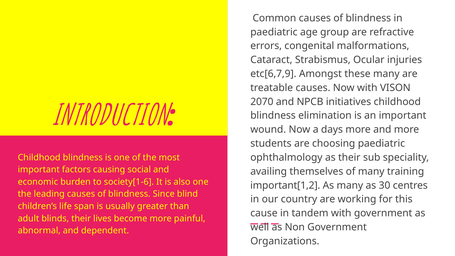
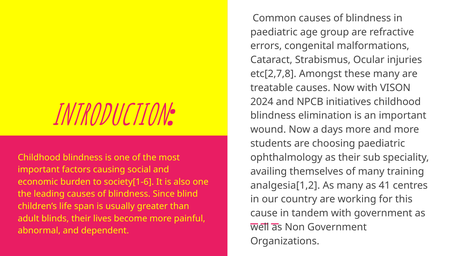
etc[6,7,9: etc[6,7,9 -> etc[2,7,8
2070: 2070 -> 2024
important[1,2: important[1,2 -> analgesia[1,2
30: 30 -> 41
